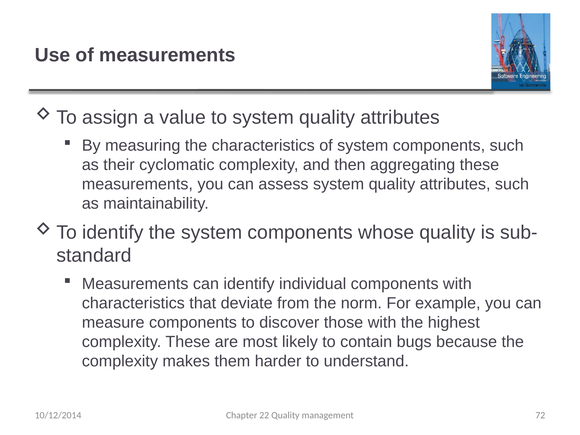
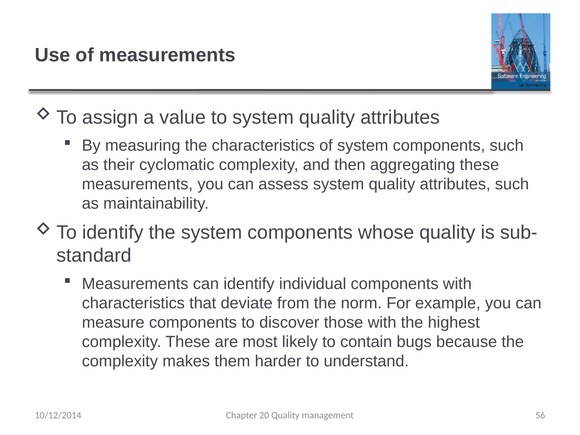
22: 22 -> 20
72: 72 -> 56
